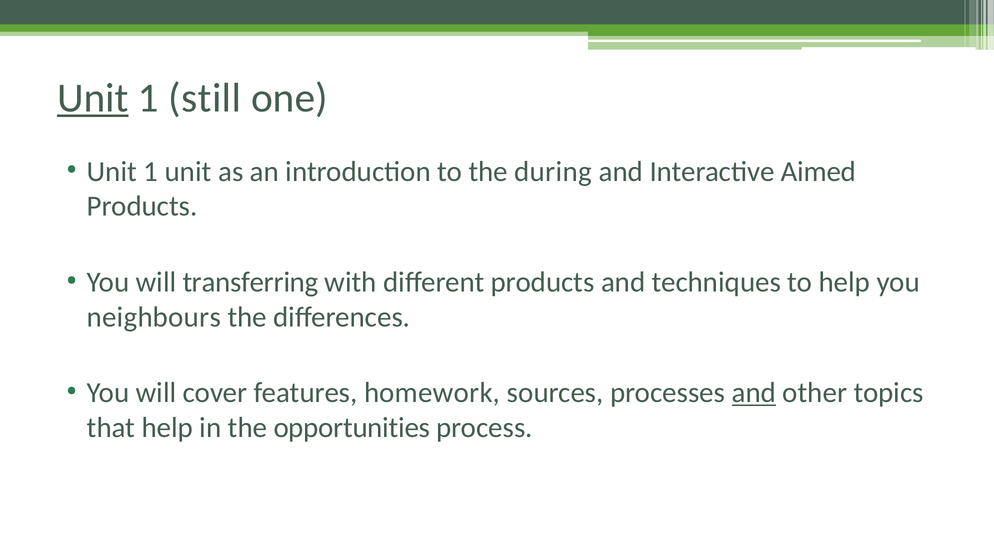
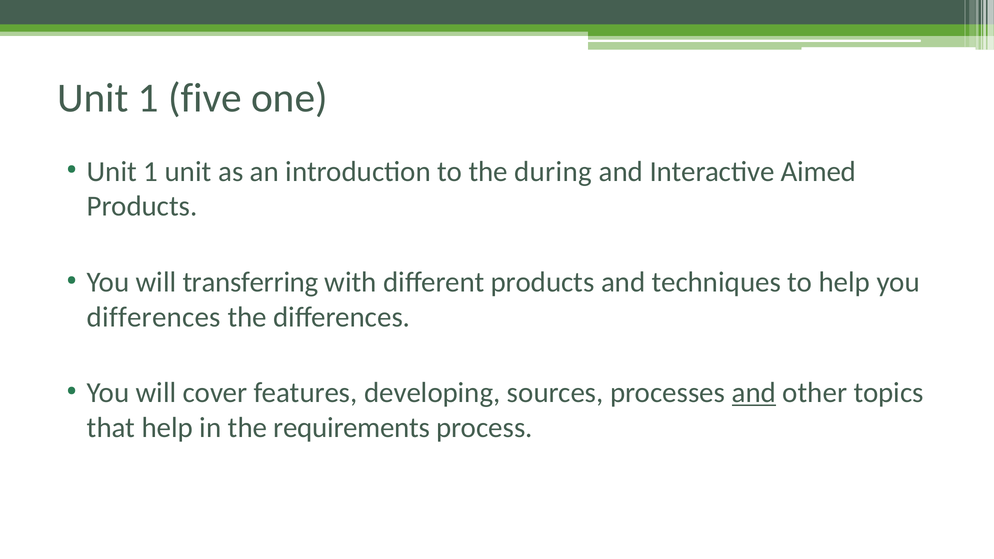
Unit at (93, 98) underline: present -> none
still: still -> five
neighbours at (154, 317): neighbours -> differences
homework: homework -> developing
opportunities: opportunities -> requirements
